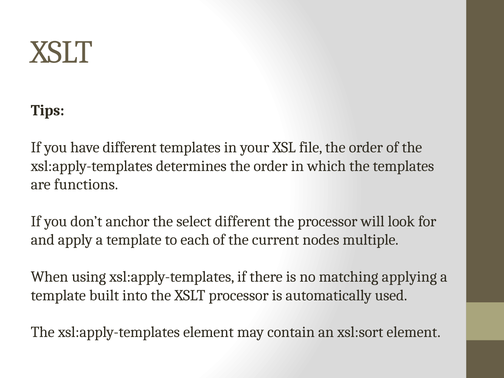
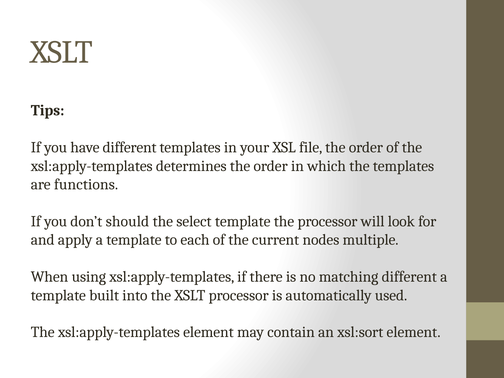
anchor: anchor -> should
select different: different -> template
matching applying: applying -> different
